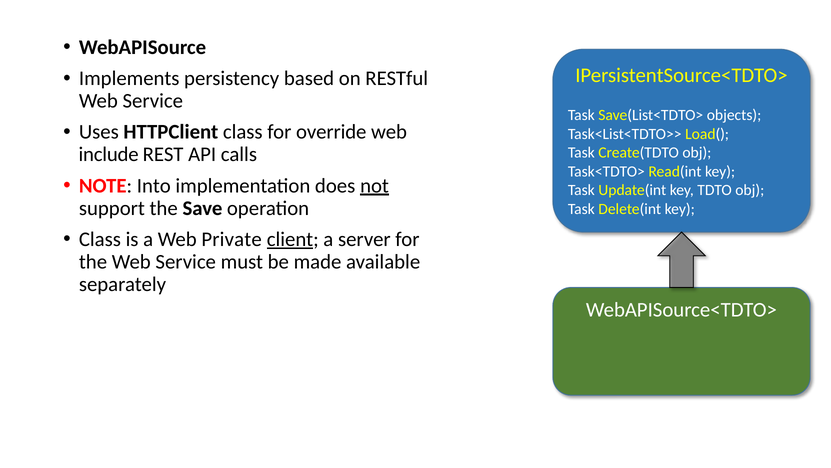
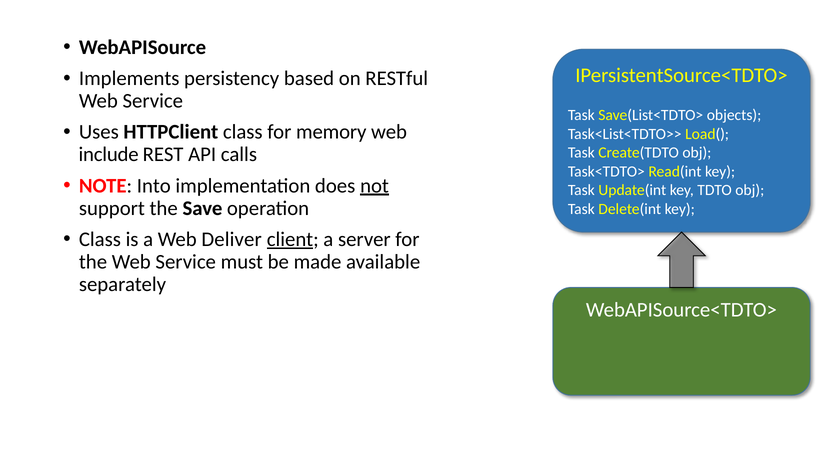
override: override -> memory
Private: Private -> Deliver
